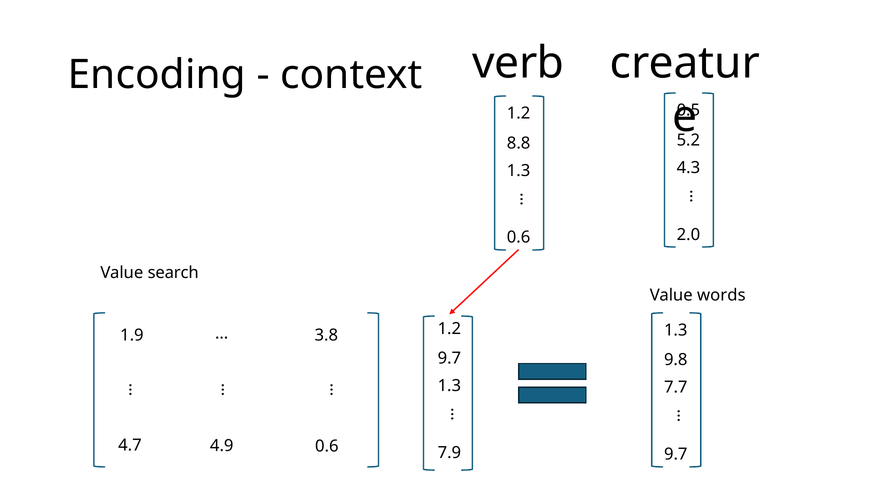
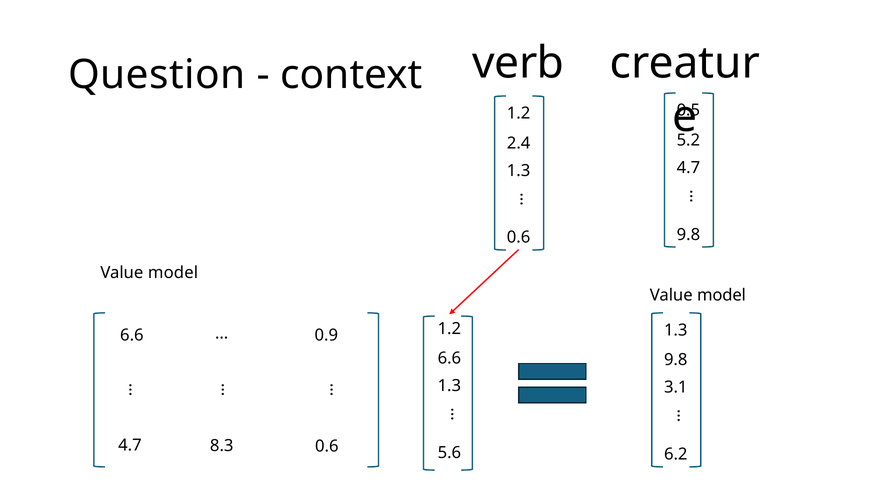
Encoding: Encoding -> Question
8.8: 8.8 -> 2.4
4.3 at (688, 167): 4.3 -> 4.7
2.0 at (688, 234): 2.0 -> 9.8
search at (173, 272): search -> model
words at (721, 295): words -> model
1.9 at (132, 335): 1.9 -> 6.6
3.8: 3.8 -> 0.9
9.7 at (449, 358): 9.7 -> 6.6
7.7: 7.7 -> 3.1
4.9: 4.9 -> 8.3
7.9: 7.9 -> 5.6
9.7 at (676, 454): 9.7 -> 6.2
